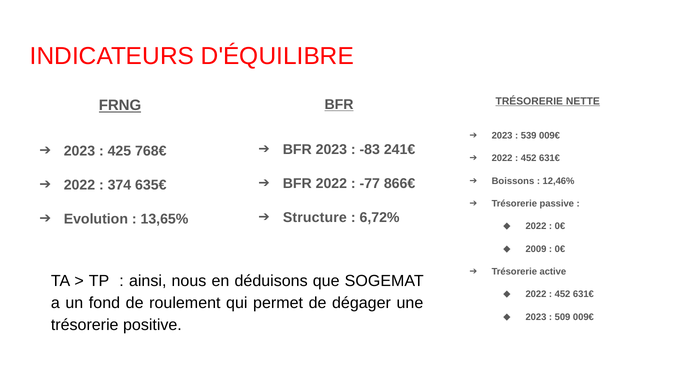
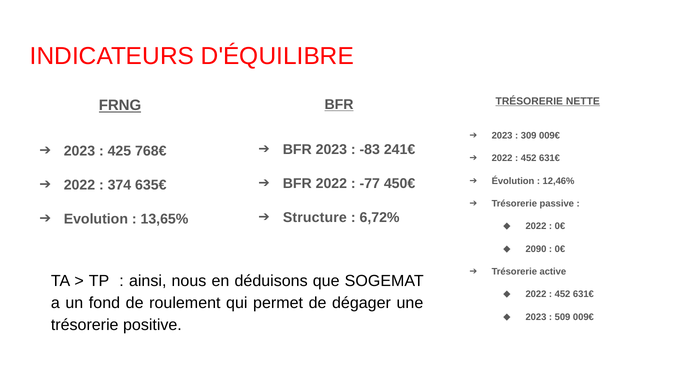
539: 539 -> 309
Boissons: Boissons -> Évolution
866€: 866€ -> 450€
2009: 2009 -> 2090
